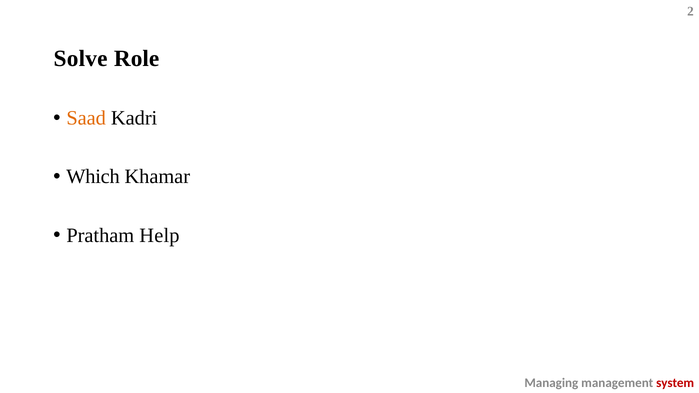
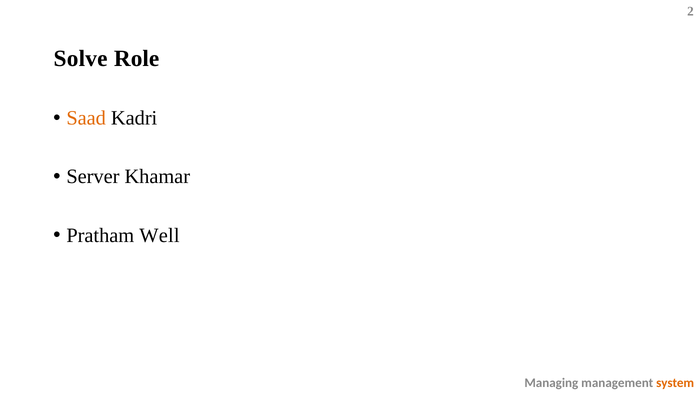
Which: Which -> Server
Help: Help -> Well
system colour: red -> orange
